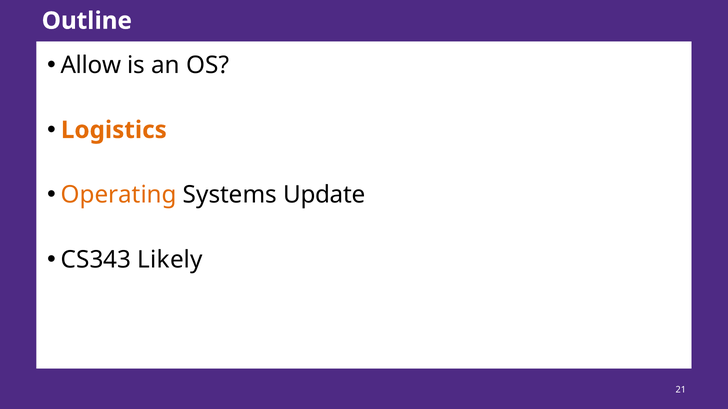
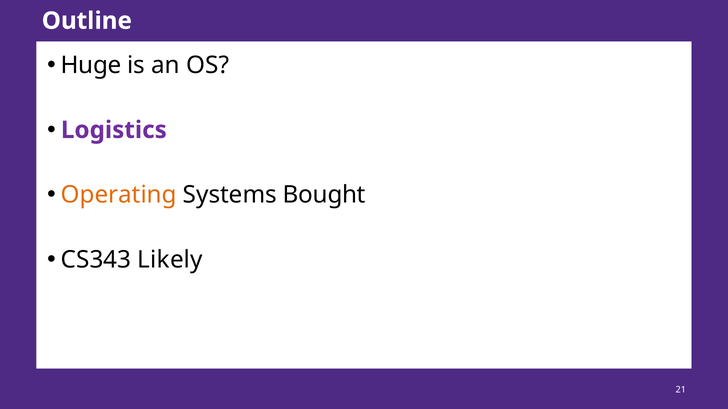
Allow: Allow -> Huge
Logistics colour: orange -> purple
Update: Update -> Bought
